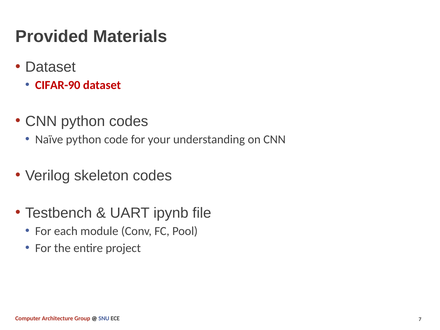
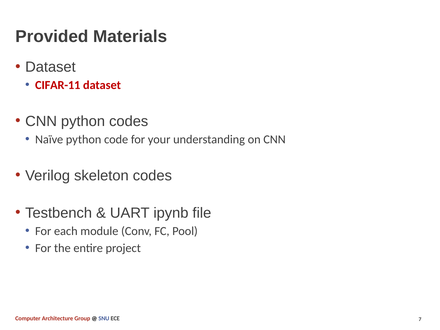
CIFAR-90: CIFAR-90 -> CIFAR-11
